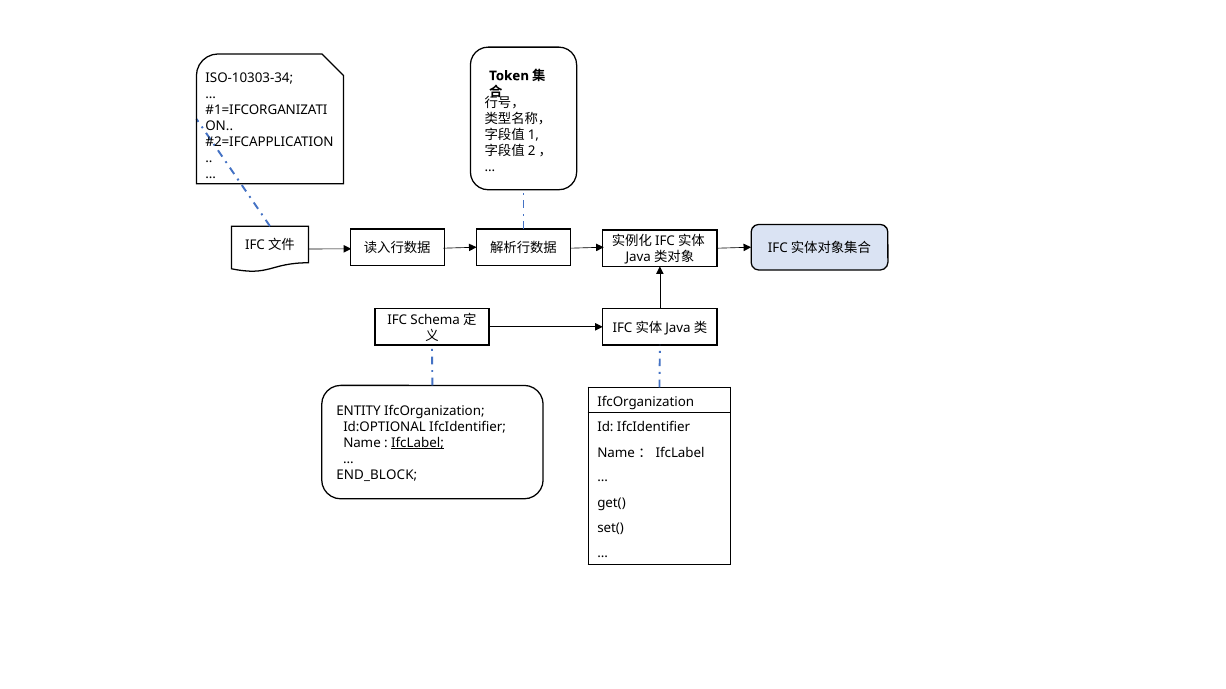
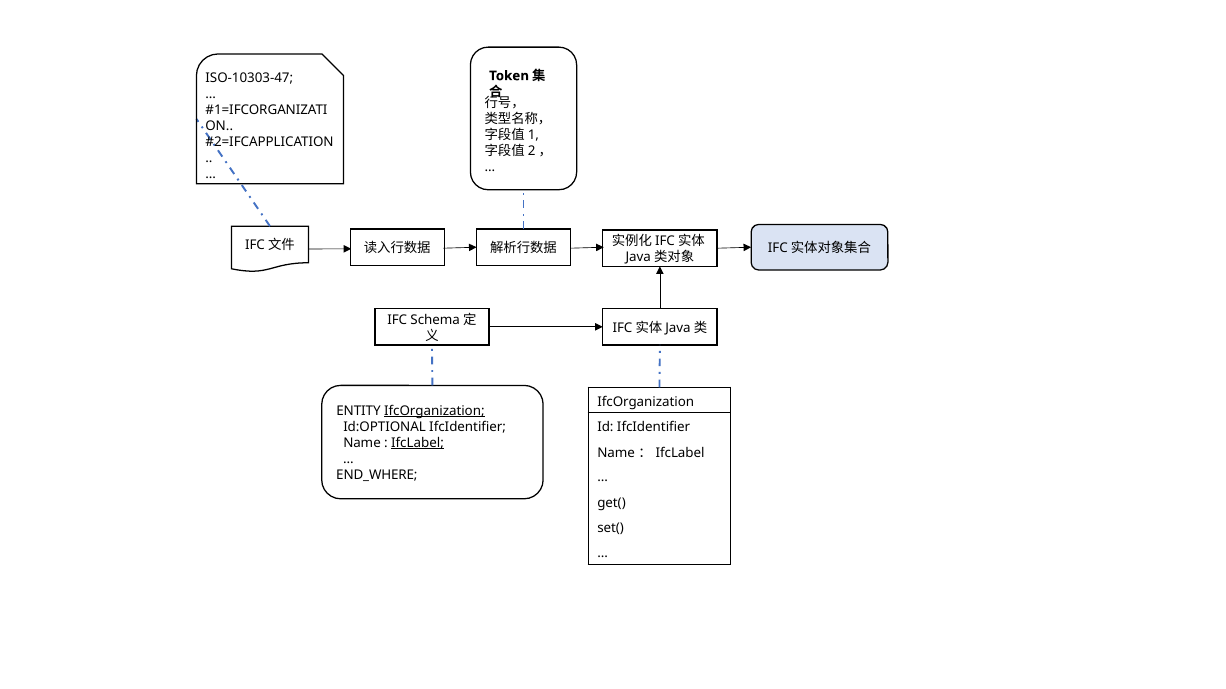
ISO-10303-34: ISO-10303-34 -> ISO-10303-47
IfcOrganization at (434, 411) underline: none -> present
END_BLOCK: END_BLOCK -> END_WHERE
